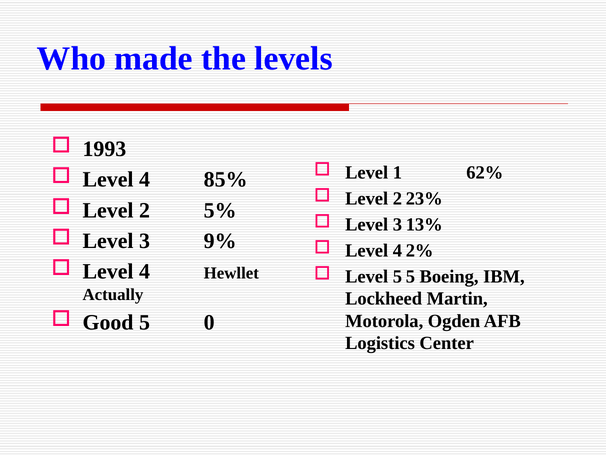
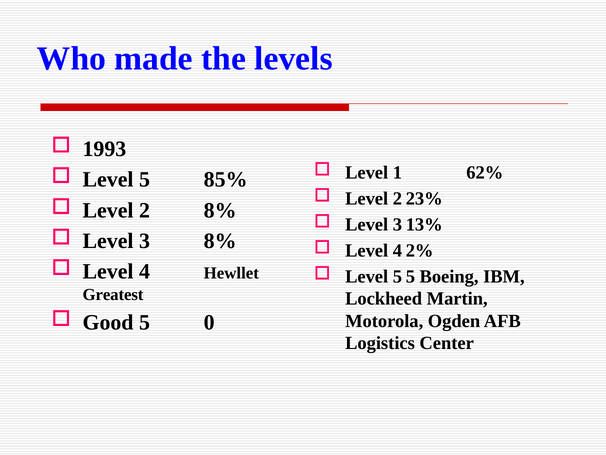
4 at (145, 180): 4 -> 5
2 5%: 5% -> 8%
3 9%: 9% -> 8%
Actually: Actually -> Greatest
